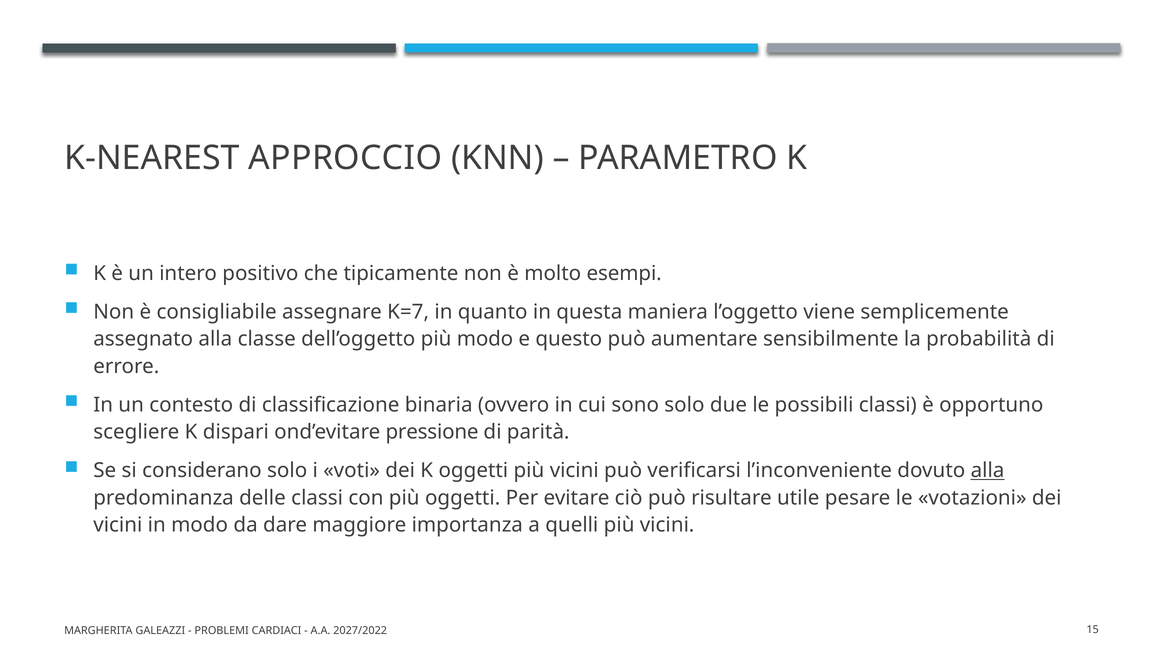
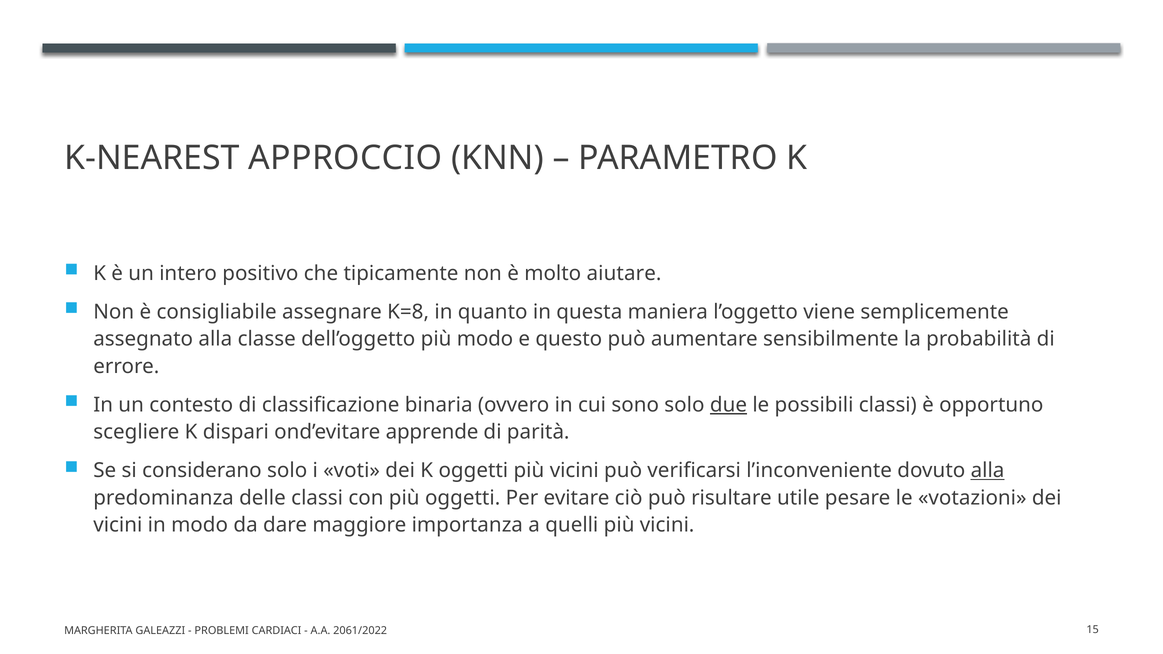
esempi: esempi -> aiutare
K=7: K=7 -> K=8
due underline: none -> present
pressione: pressione -> apprende
2027/2022: 2027/2022 -> 2061/2022
